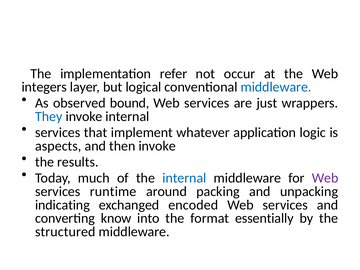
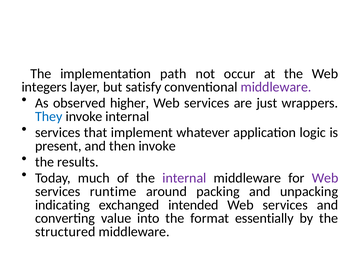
refer: refer -> path
logical: logical -> satisfy
middleware at (276, 87) colour: blue -> purple
bound: bound -> higher
aspects: aspects -> present
internal at (184, 178) colour: blue -> purple
encoded: encoded -> intended
know: know -> value
